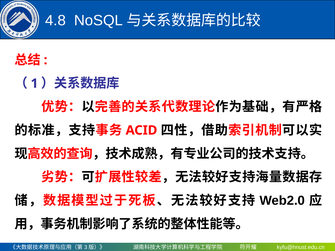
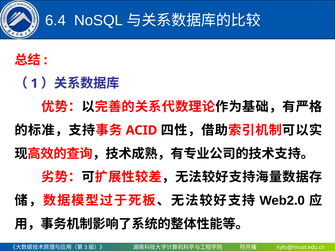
4.8: 4.8 -> 6.4
